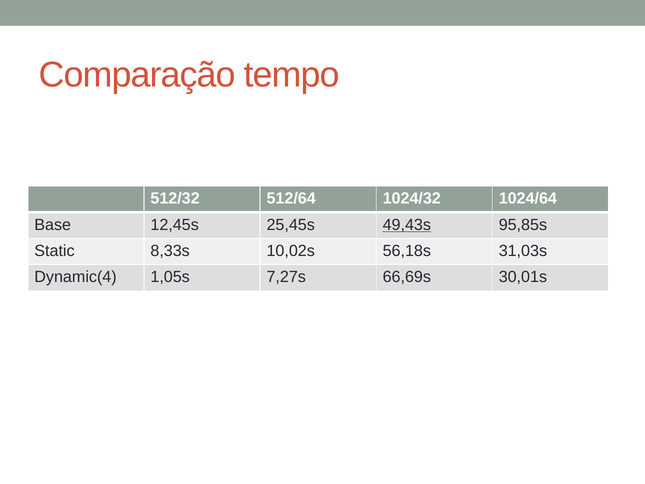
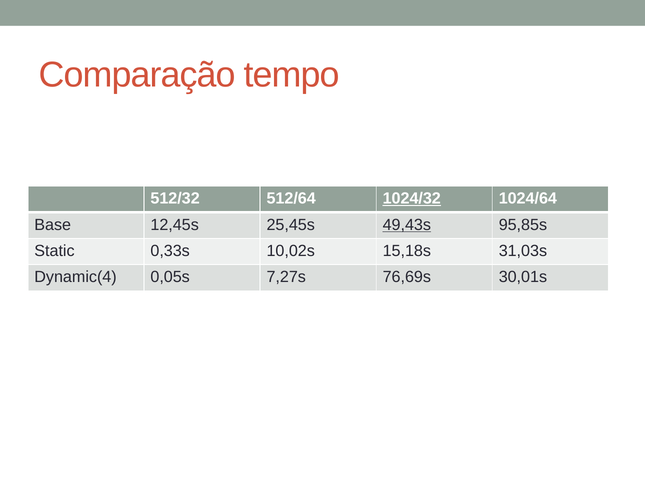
1024/32 underline: none -> present
8,33s: 8,33s -> 0,33s
56,18s: 56,18s -> 15,18s
1,05s: 1,05s -> 0,05s
66,69s: 66,69s -> 76,69s
